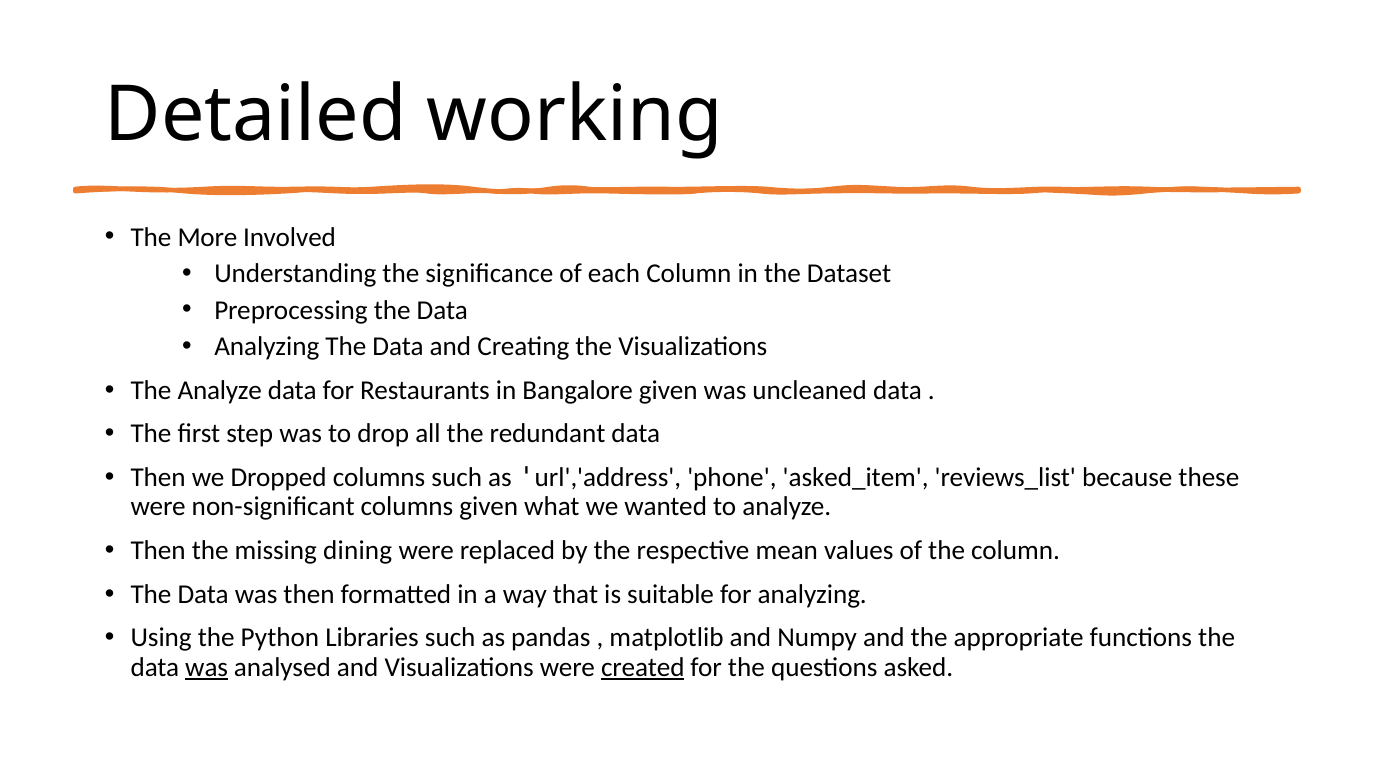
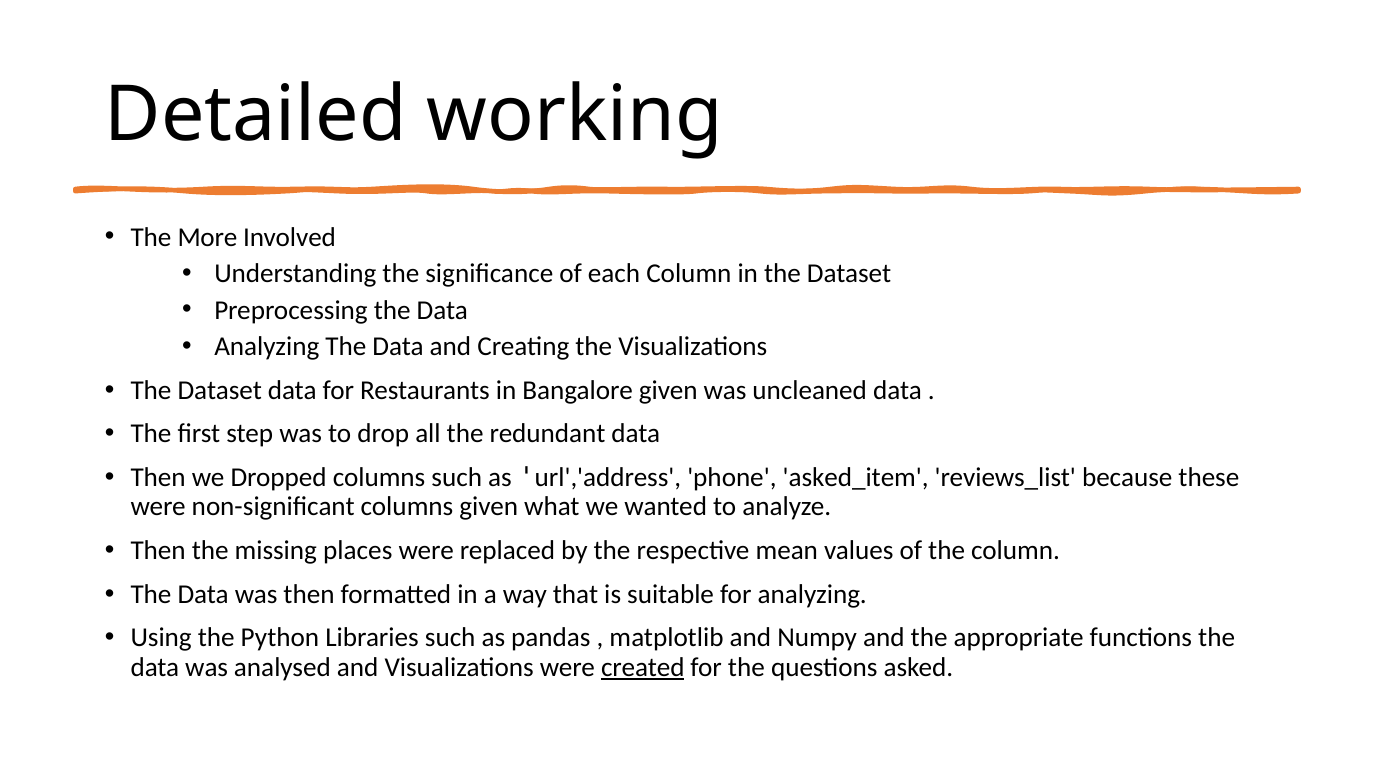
Analyze at (220, 390): Analyze -> Dataset
dining: dining -> places
was at (207, 667) underline: present -> none
